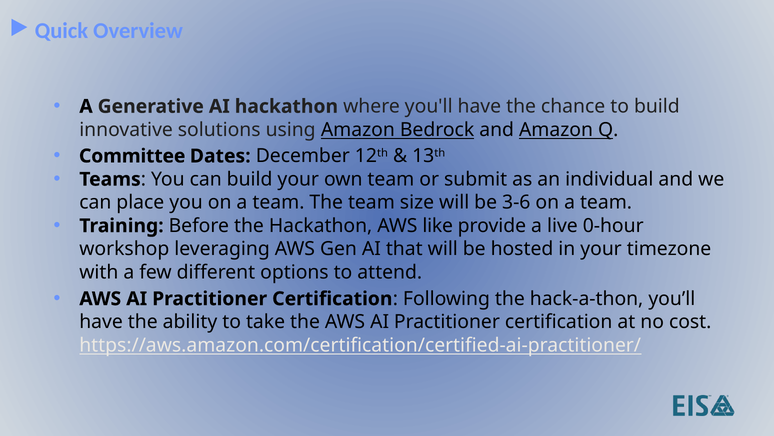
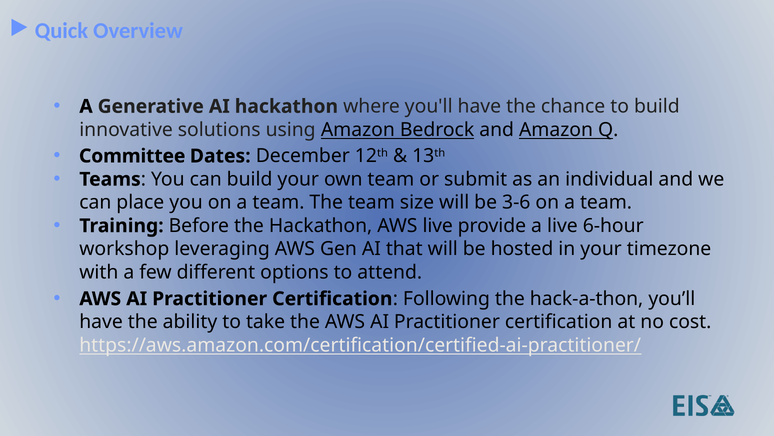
AWS like: like -> live
0-hour: 0-hour -> 6-hour
